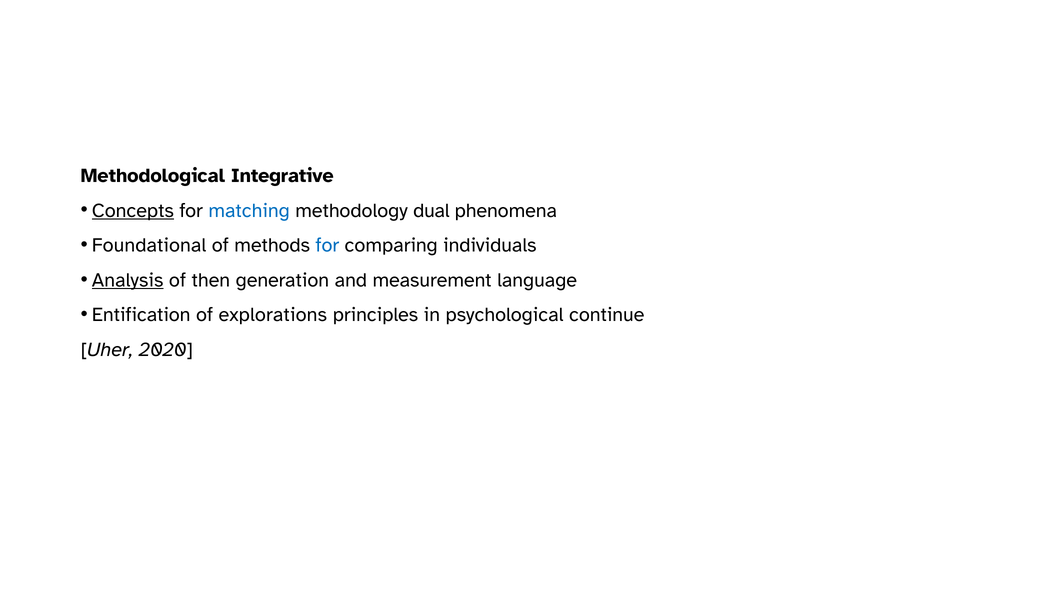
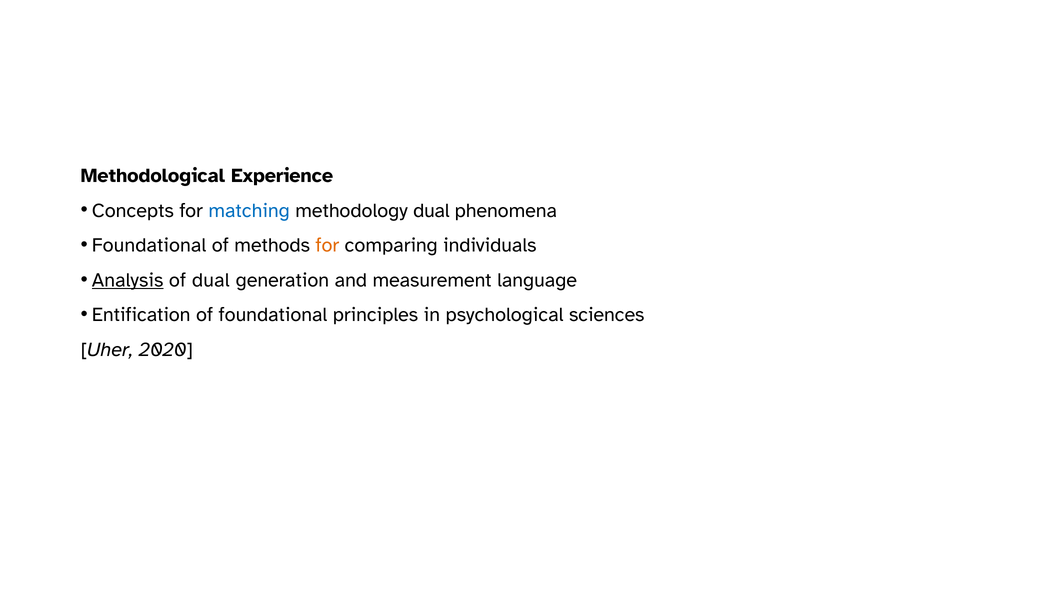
Integrative: Integrative -> Experience
Concepts underline: present -> none
for at (327, 245) colour: blue -> orange
of then: then -> dual
of explorations: explorations -> foundational
continue: continue -> sciences
